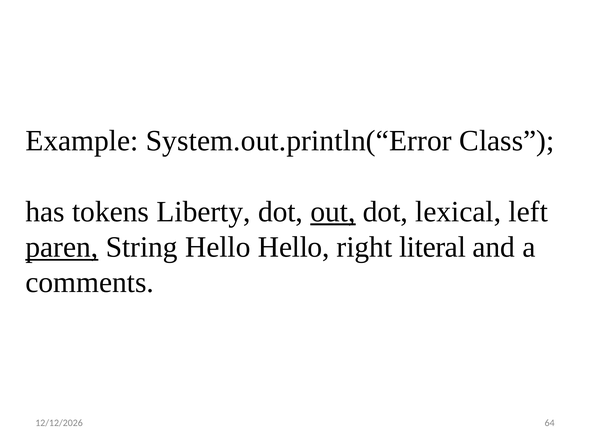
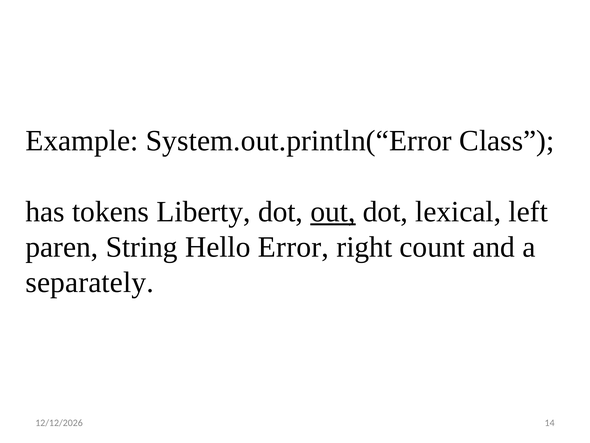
paren underline: present -> none
Hello Hello: Hello -> Error
literal: literal -> count
comments: comments -> separately
64: 64 -> 14
